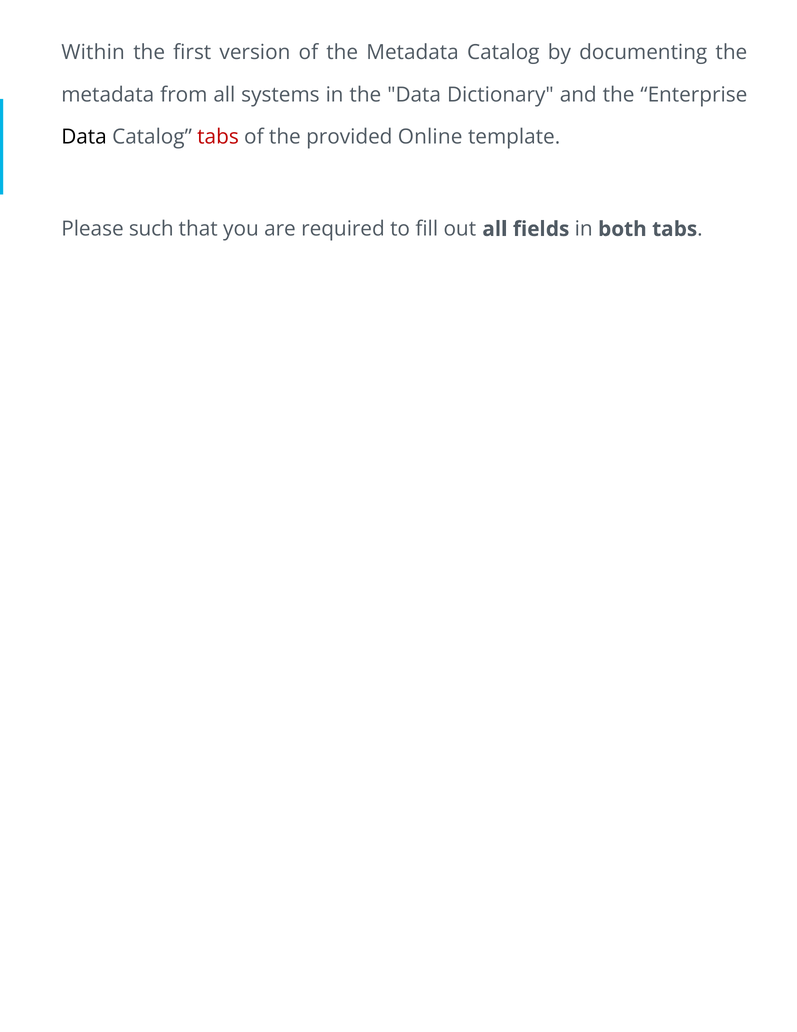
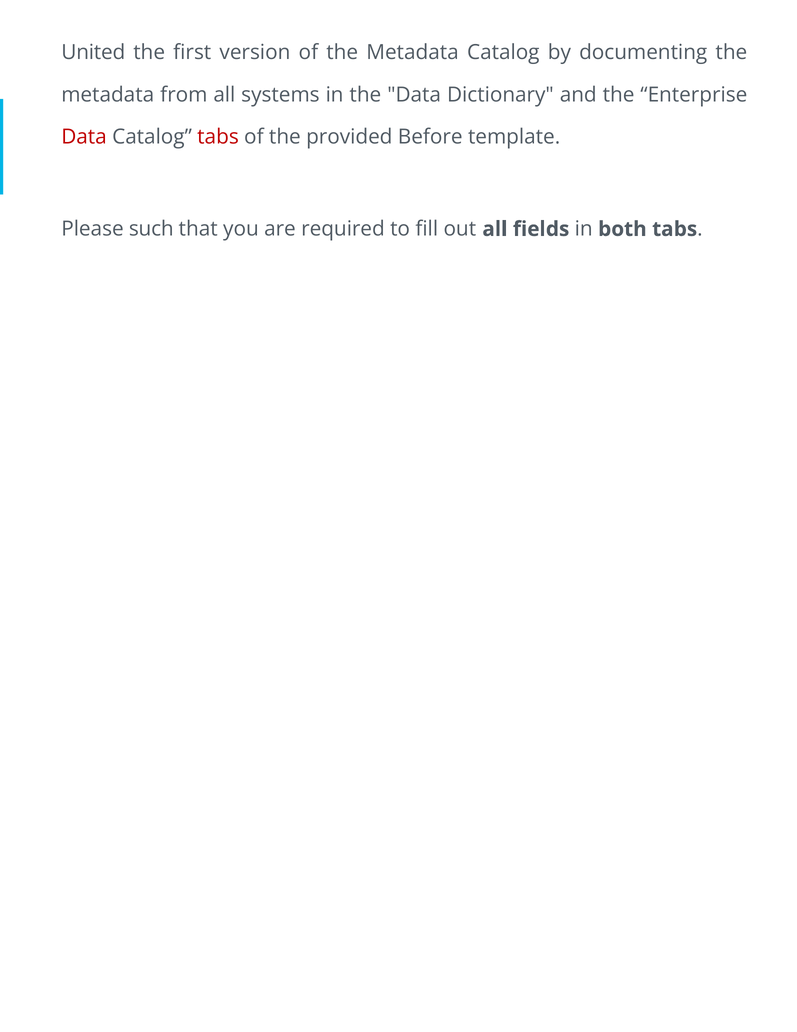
Within: Within -> United
Data at (84, 137) colour: black -> red
Online: Online -> Before
